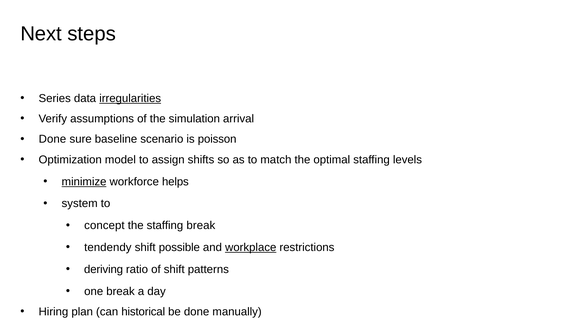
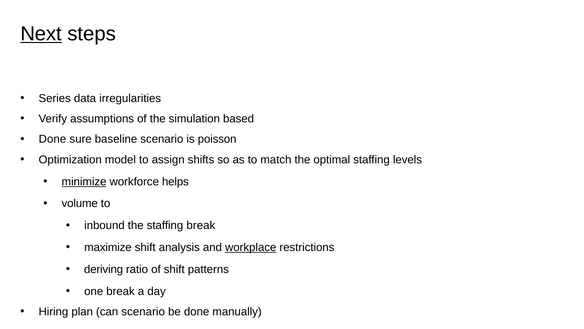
Next underline: none -> present
irregularities underline: present -> none
arrival: arrival -> based
system: system -> volume
concept: concept -> inbound
tendendy: tendendy -> maximize
possible: possible -> analysis
can historical: historical -> scenario
